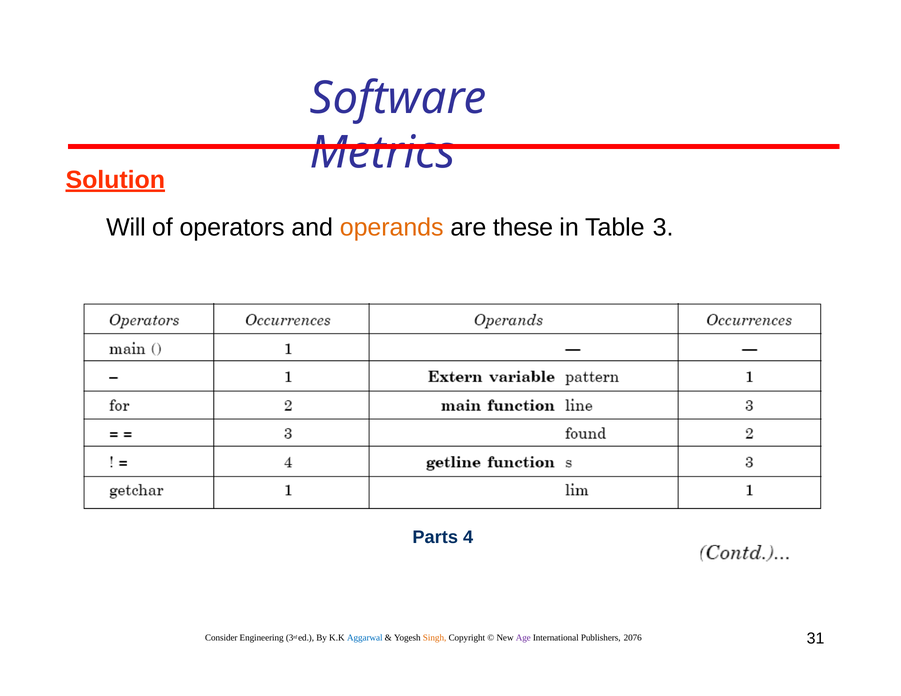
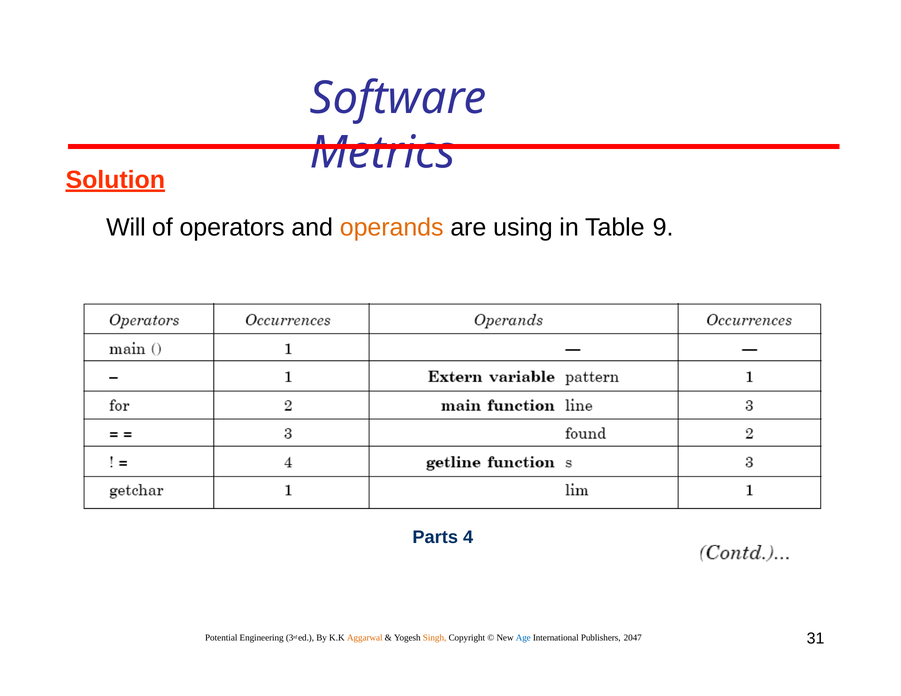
these: these -> using
3: 3 -> 9
Consider: Consider -> Potential
Aggarwal colour: blue -> orange
Age colour: purple -> blue
2076: 2076 -> 2047
